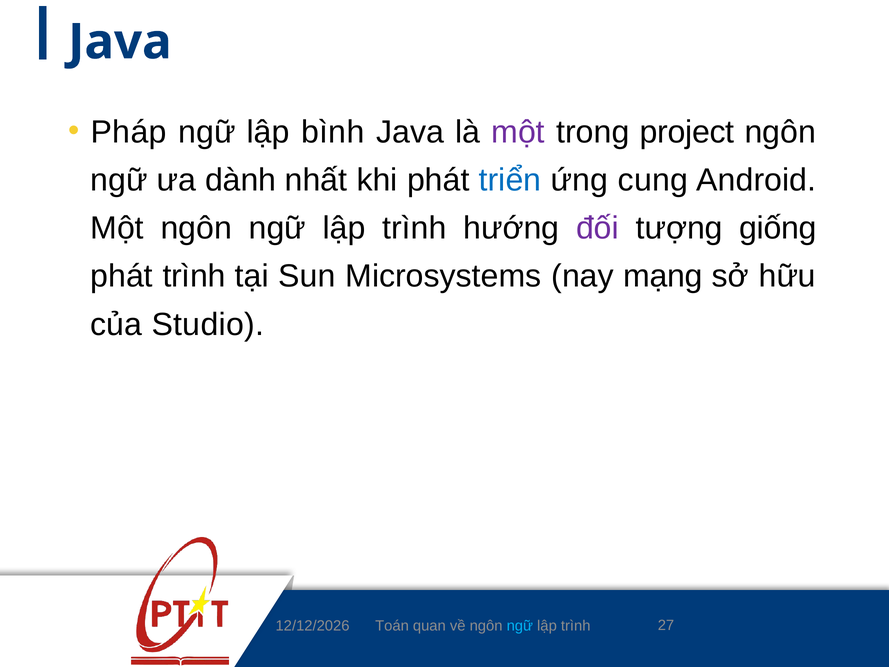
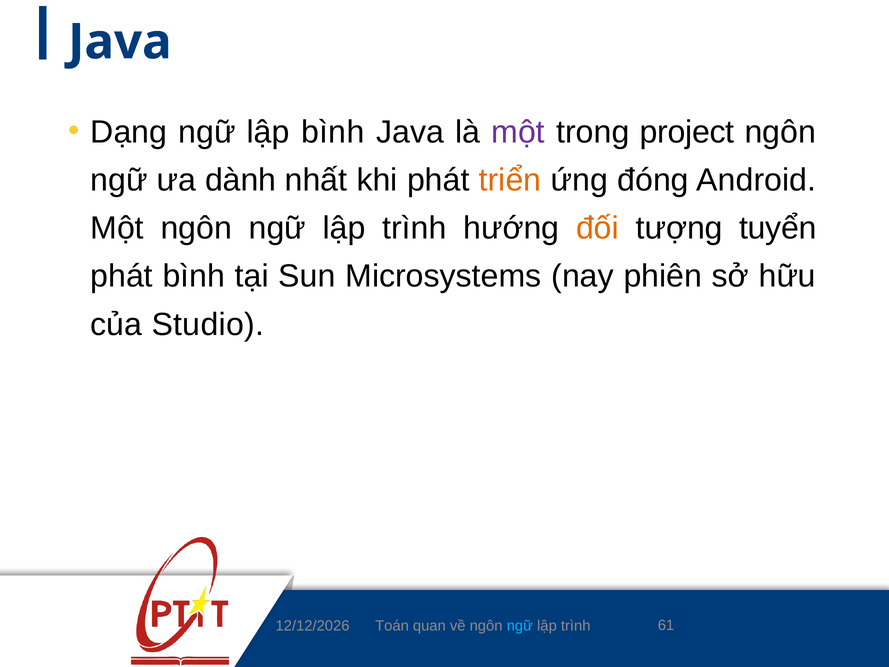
Pháp: Pháp -> Dạng
triển colour: blue -> orange
cung: cung -> đóng
đối colour: purple -> orange
giống: giống -> tuyển
phát trình: trình -> bình
mạng: mạng -> phiên
27: 27 -> 61
